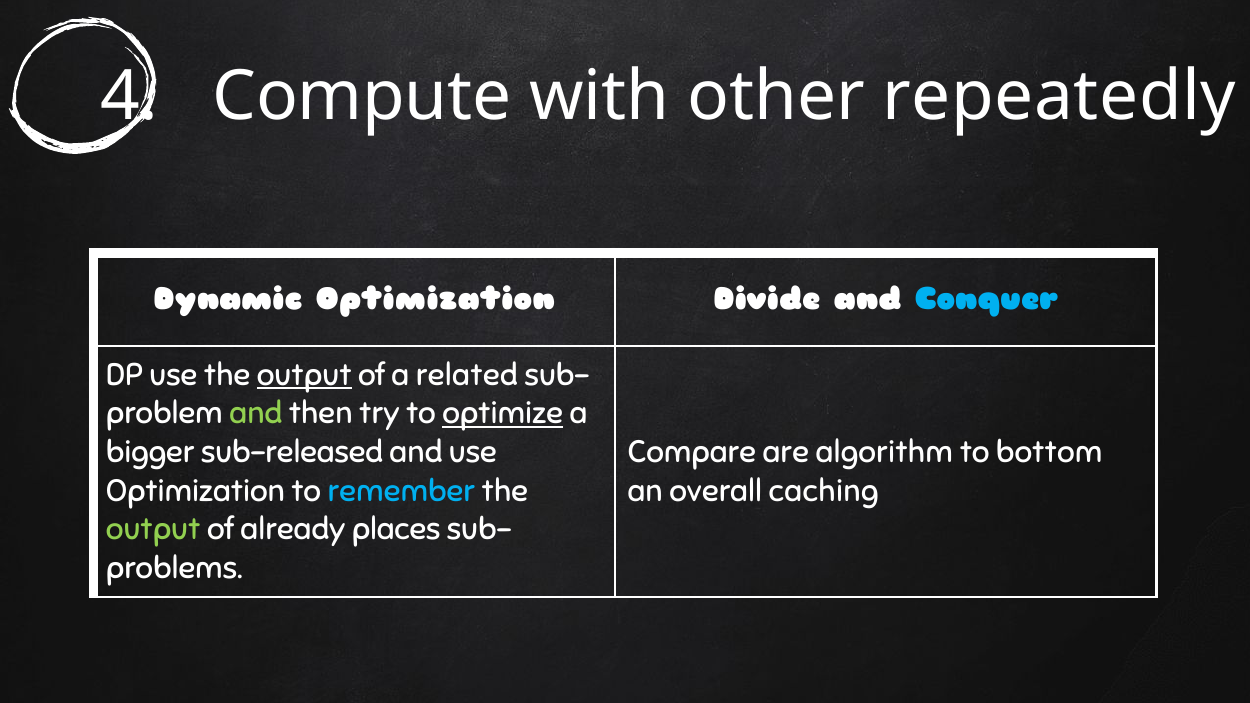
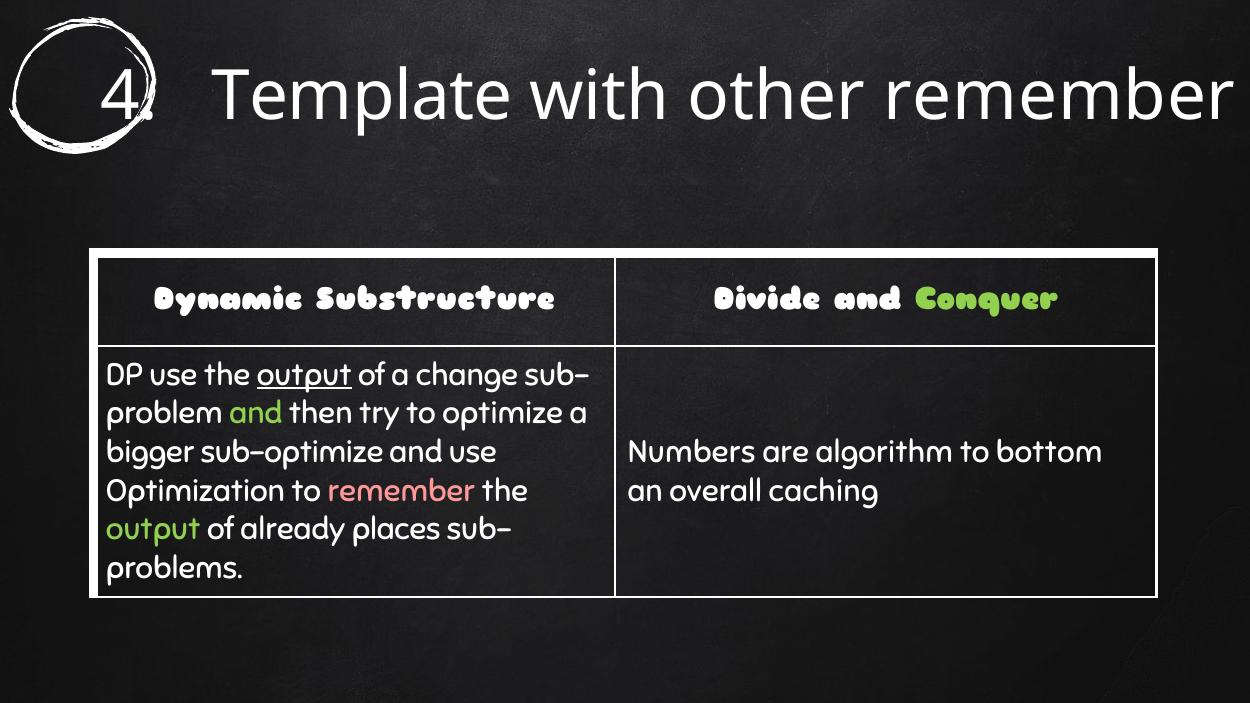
Compute: Compute -> Template
other repeatedly: repeatedly -> remember
Dynamic Optimization: Optimization -> Substructure
Conquer colour: light blue -> light green
related: related -> change
optimize underline: present -> none
sub-released: sub-released -> sub-optimize
Compare: Compare -> Numbers
remember at (401, 491) colour: light blue -> pink
